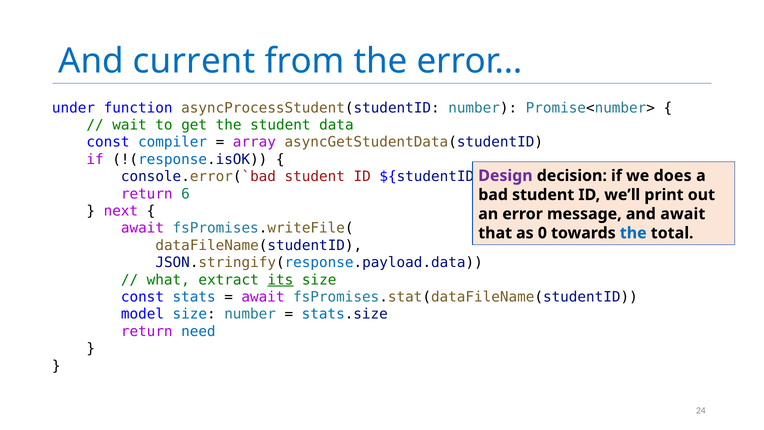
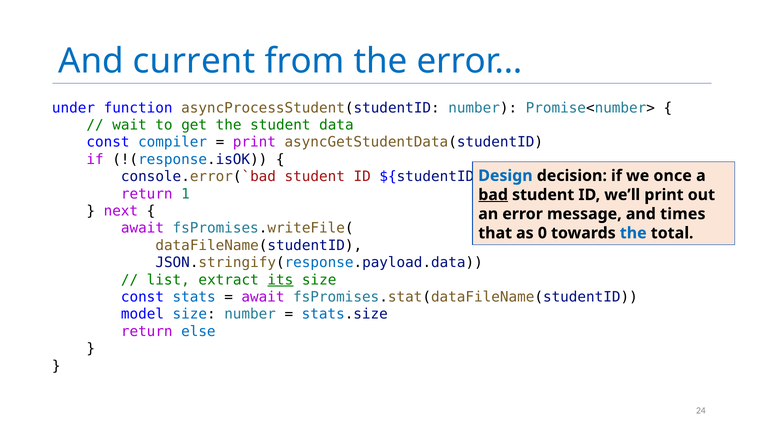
array at (254, 142): array -> print
Design colour: purple -> blue
does: does -> once
6: 6 -> 1
bad underline: none -> present
and await: await -> times
what: what -> list
need: need -> else
